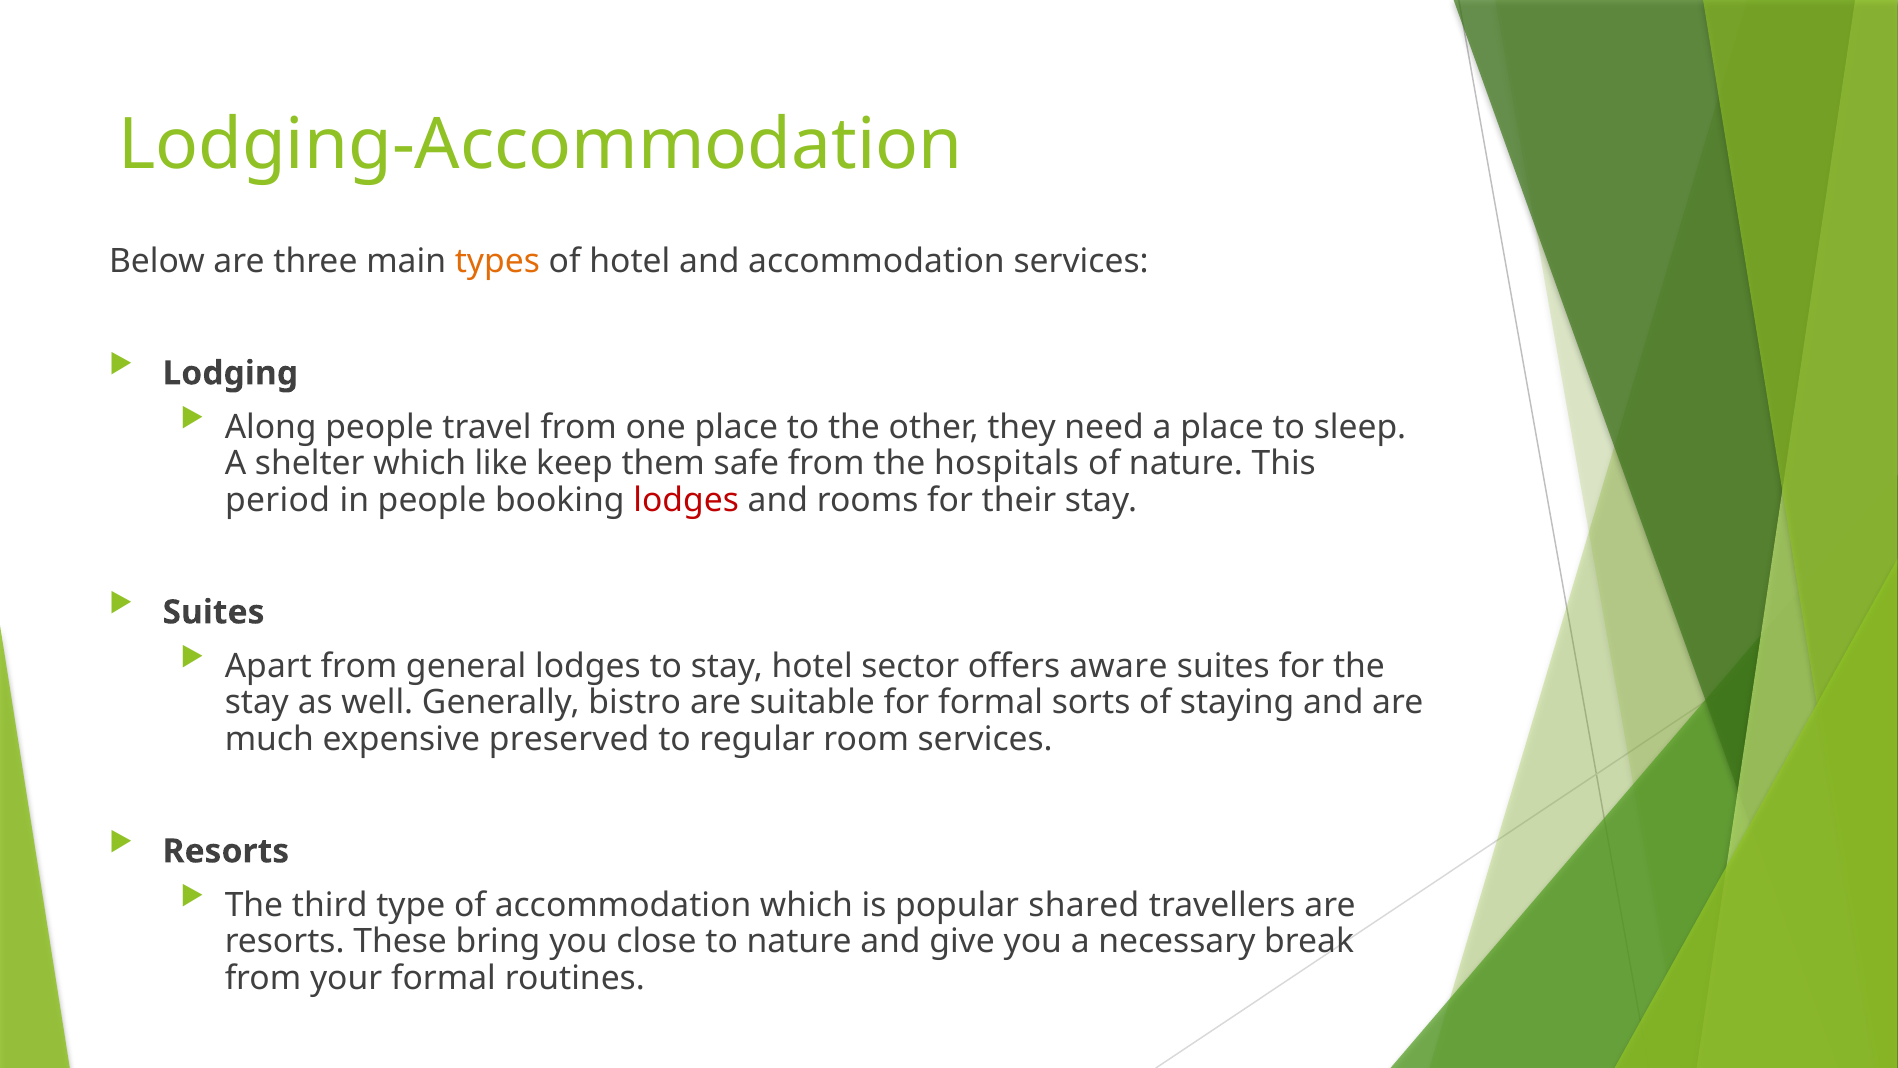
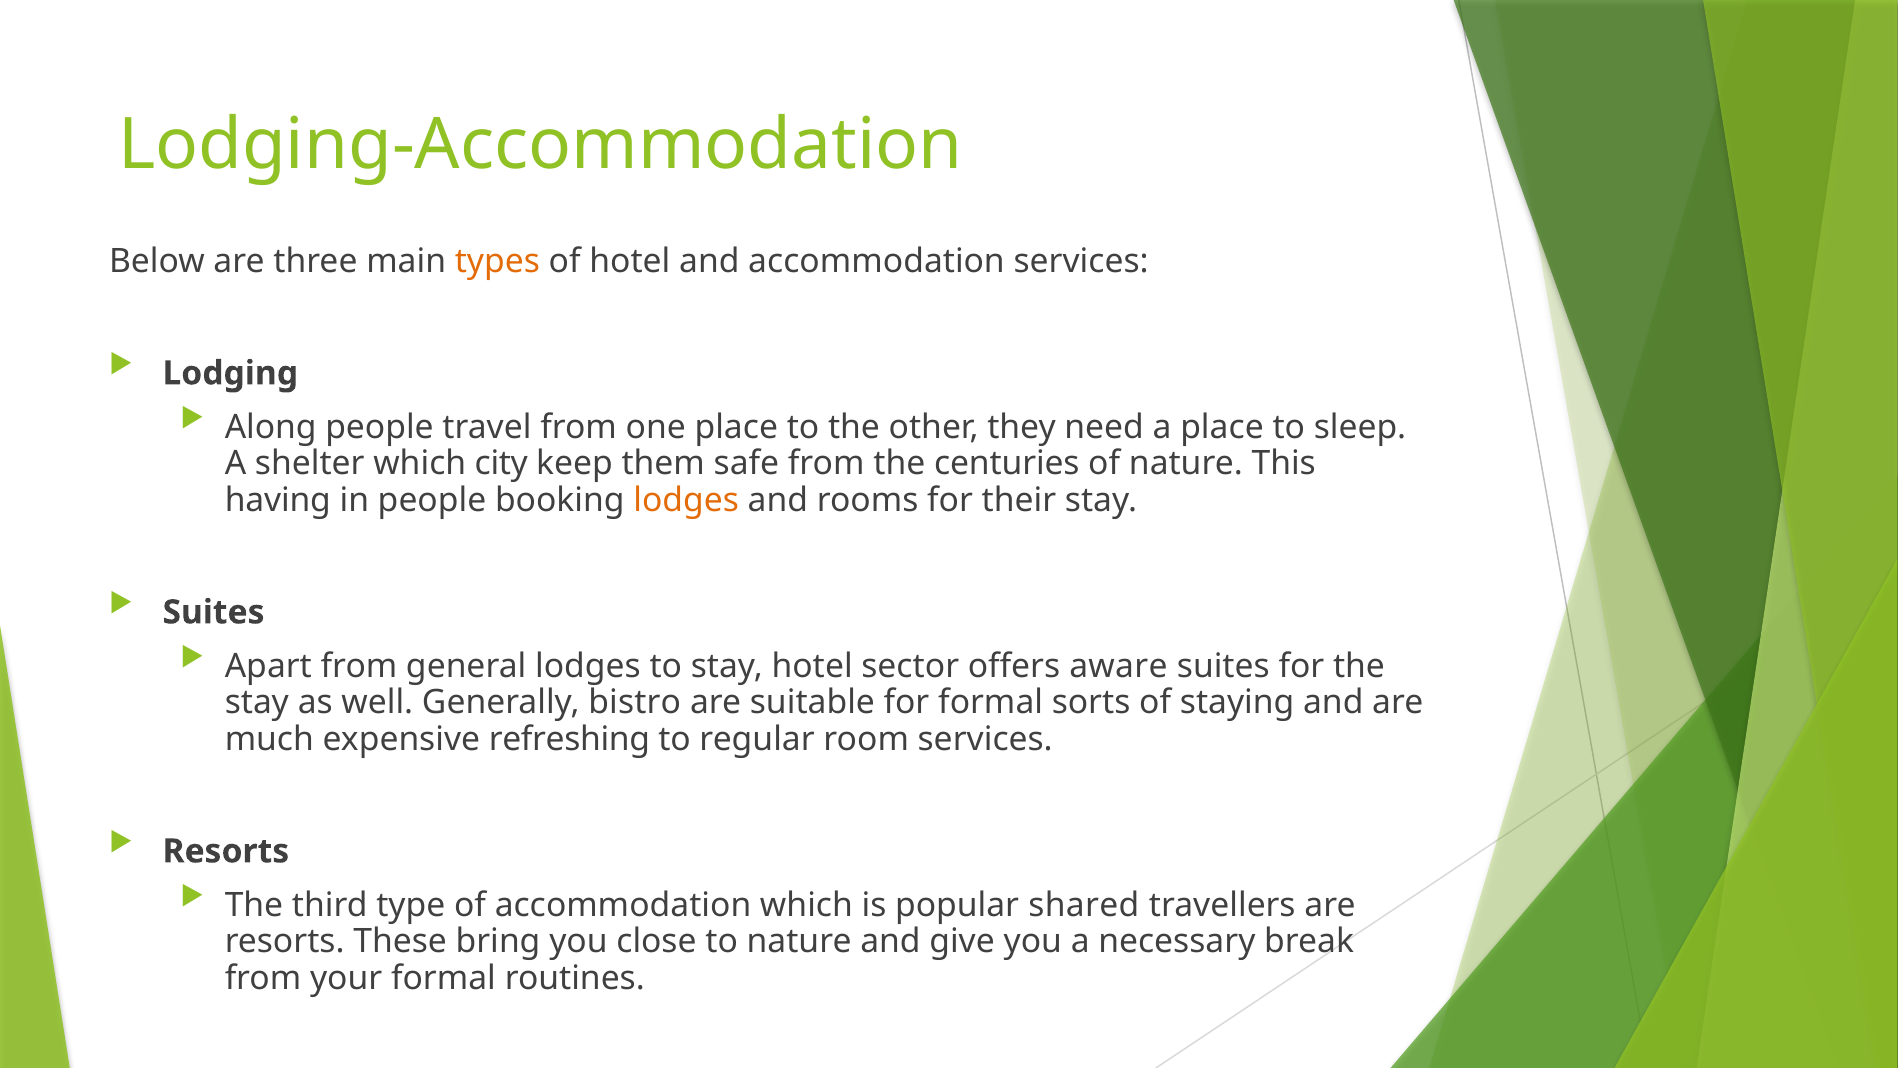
like: like -> city
hospitals: hospitals -> centuries
period: period -> having
lodges at (686, 500) colour: red -> orange
preserved: preserved -> refreshing
